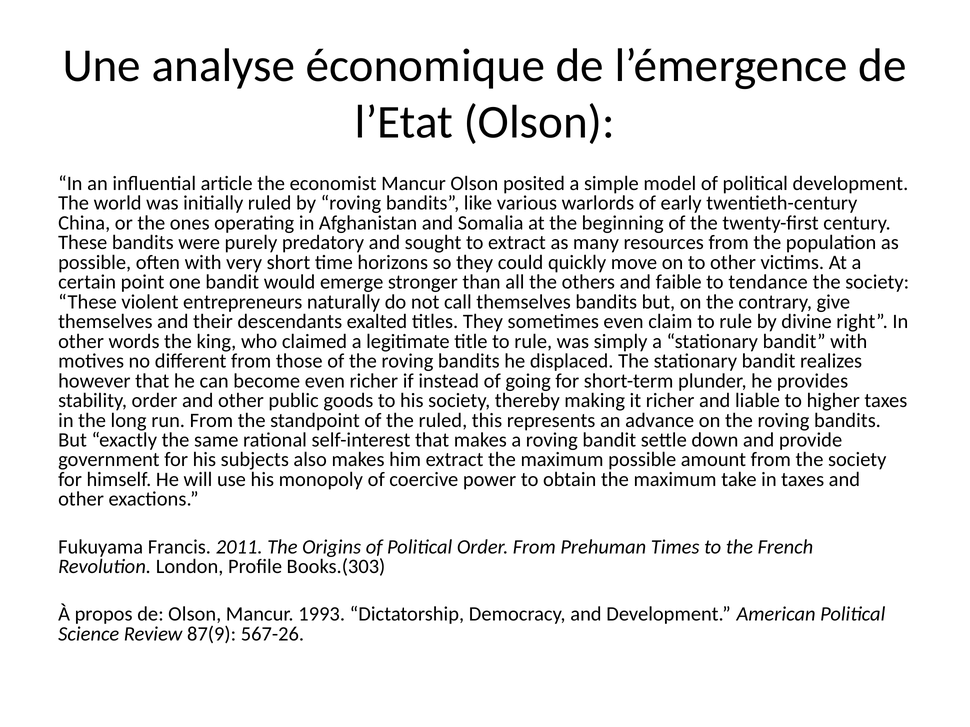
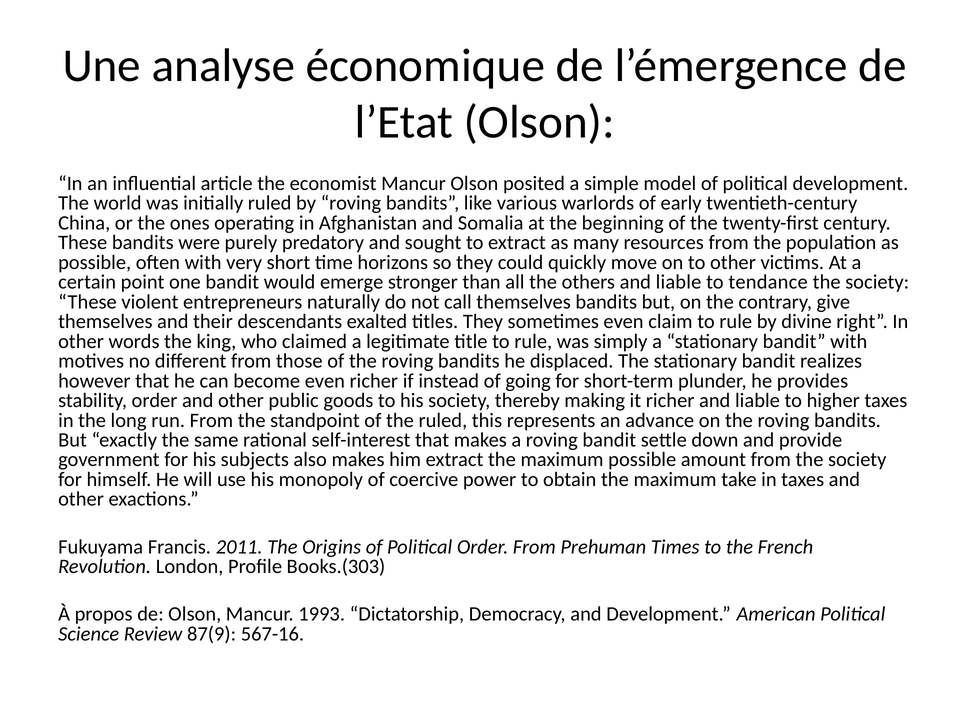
others and faible: faible -> liable
567-26: 567-26 -> 567-16
